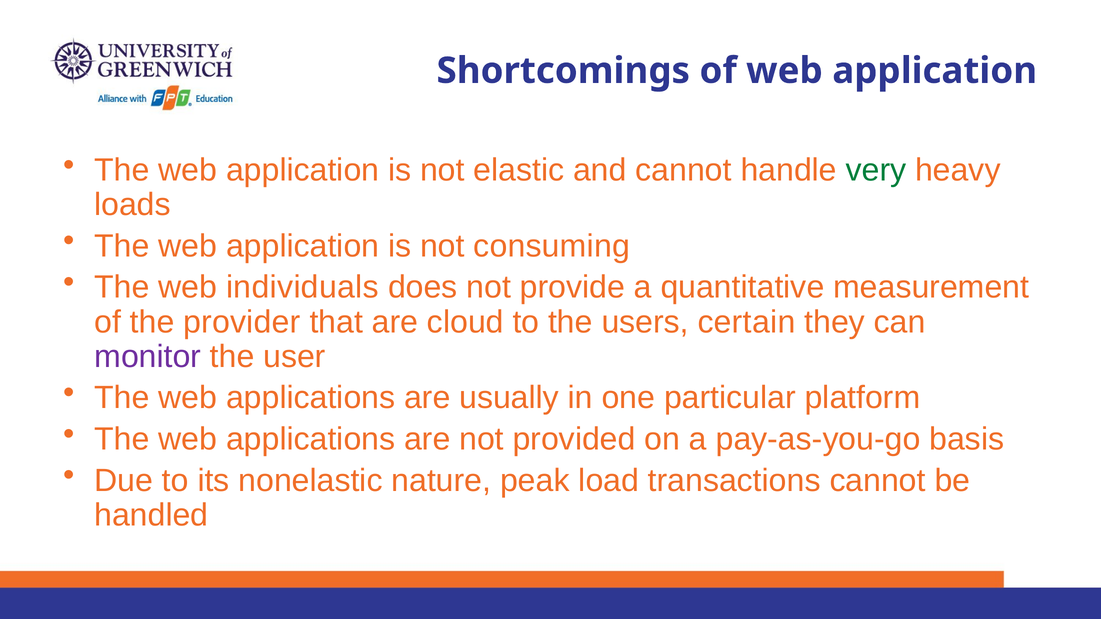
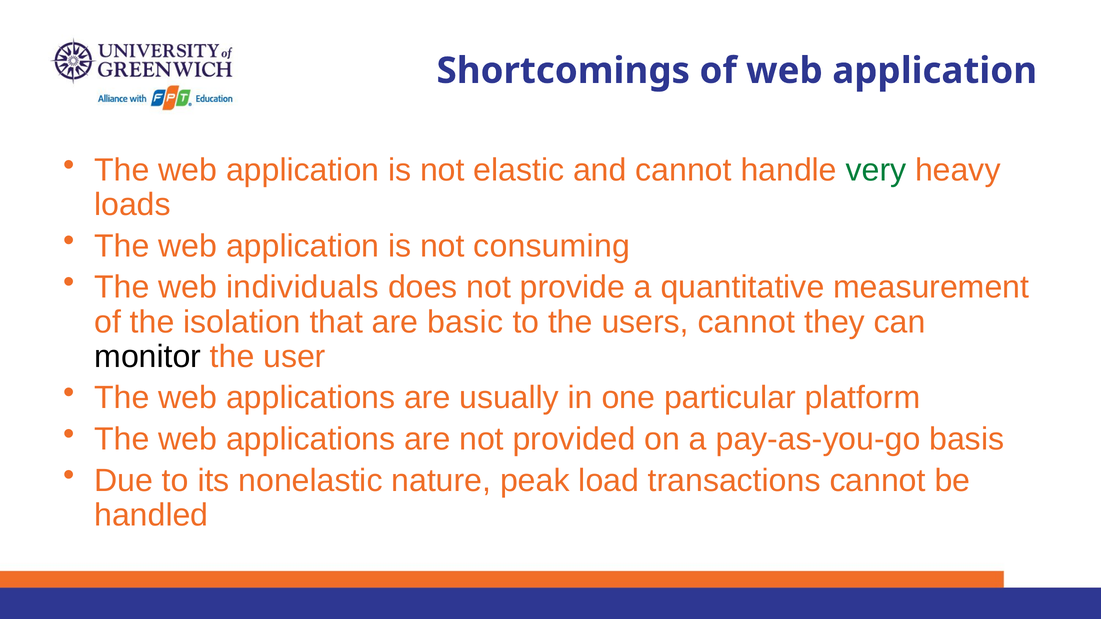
provider: provider -> isolation
cloud: cloud -> basic
users certain: certain -> cannot
monitor colour: purple -> black
